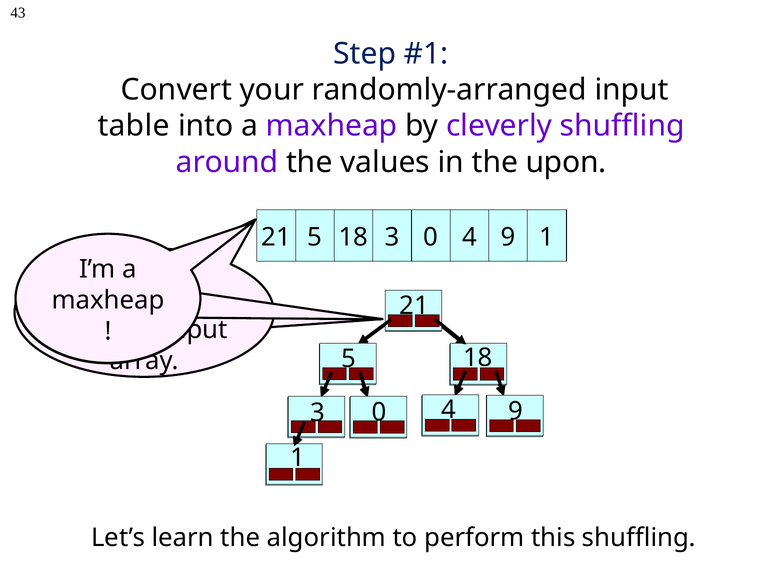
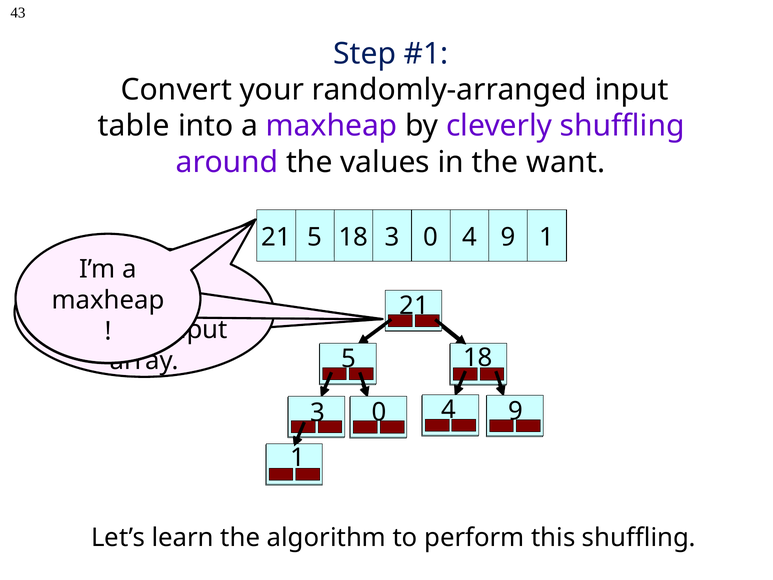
upon: upon -> want
